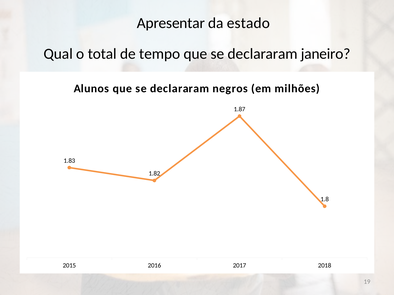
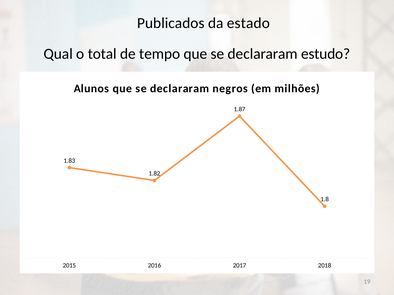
Apresentar: Apresentar -> Publicados
janeiro: janeiro -> estudo
